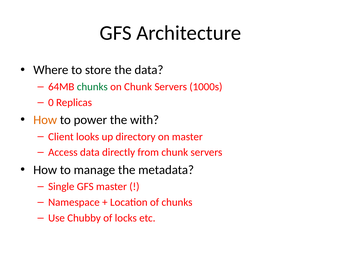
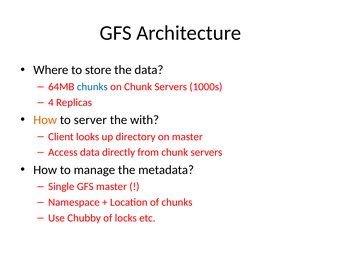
chunks at (92, 87) colour: green -> blue
0: 0 -> 4
power: power -> server
